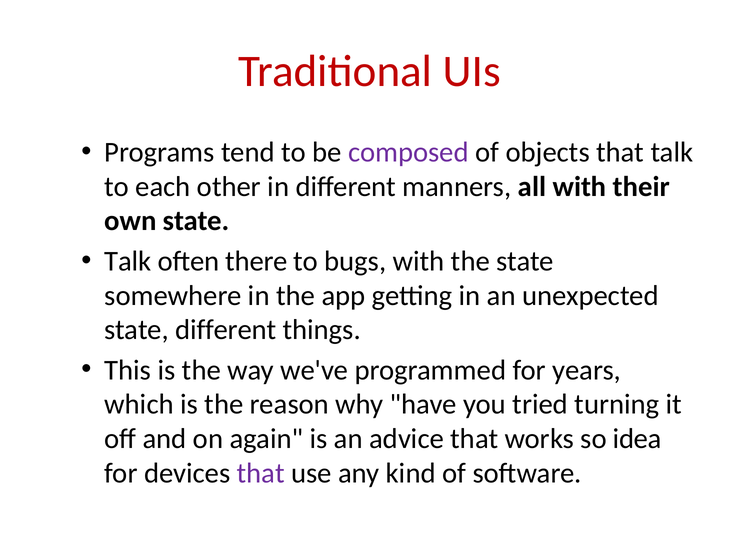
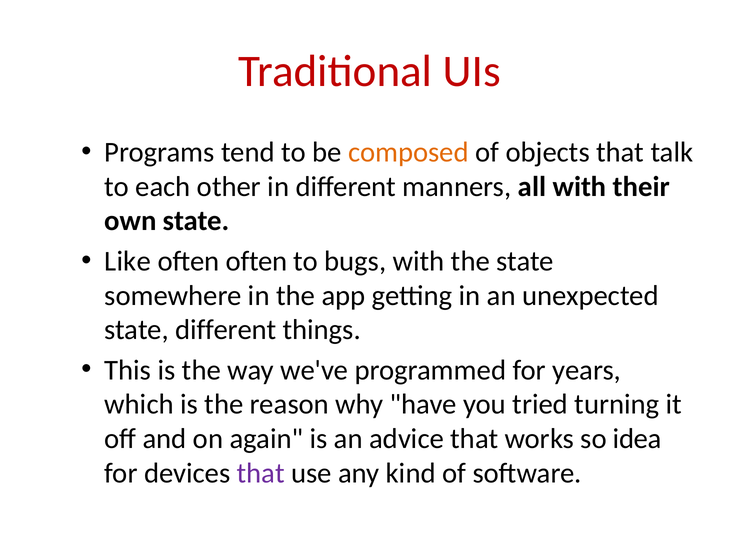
composed colour: purple -> orange
Talk at (128, 261): Talk -> Like
often there: there -> often
